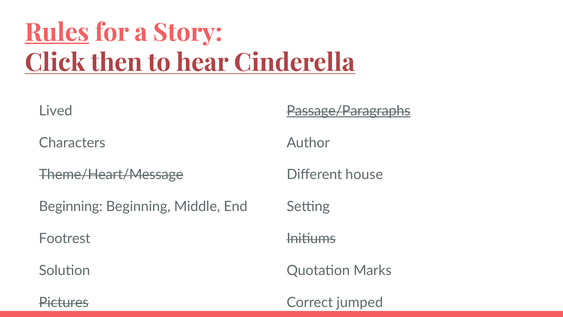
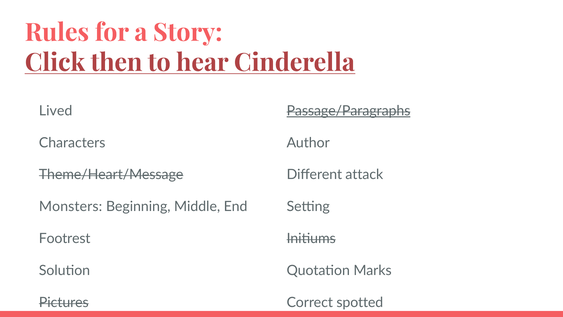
Rules underline: present -> none
house: house -> attack
Beginning at (71, 206): Beginning -> Monsters
jumped: jumped -> spotted
